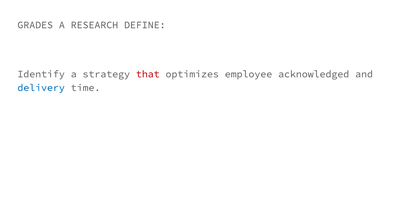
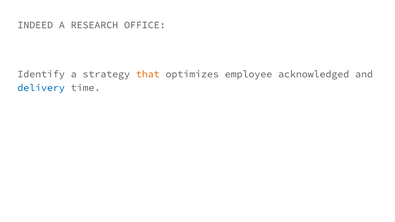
GRADES: GRADES -> INDEED
DEFINE: DEFINE -> OFFICE
that colour: red -> orange
